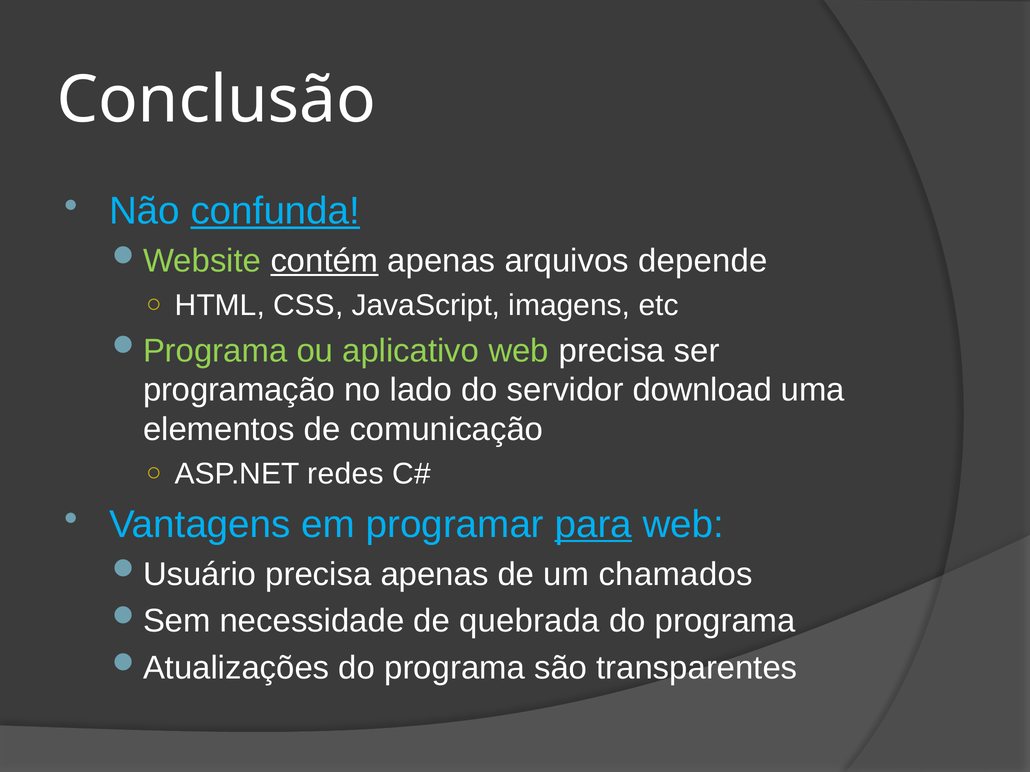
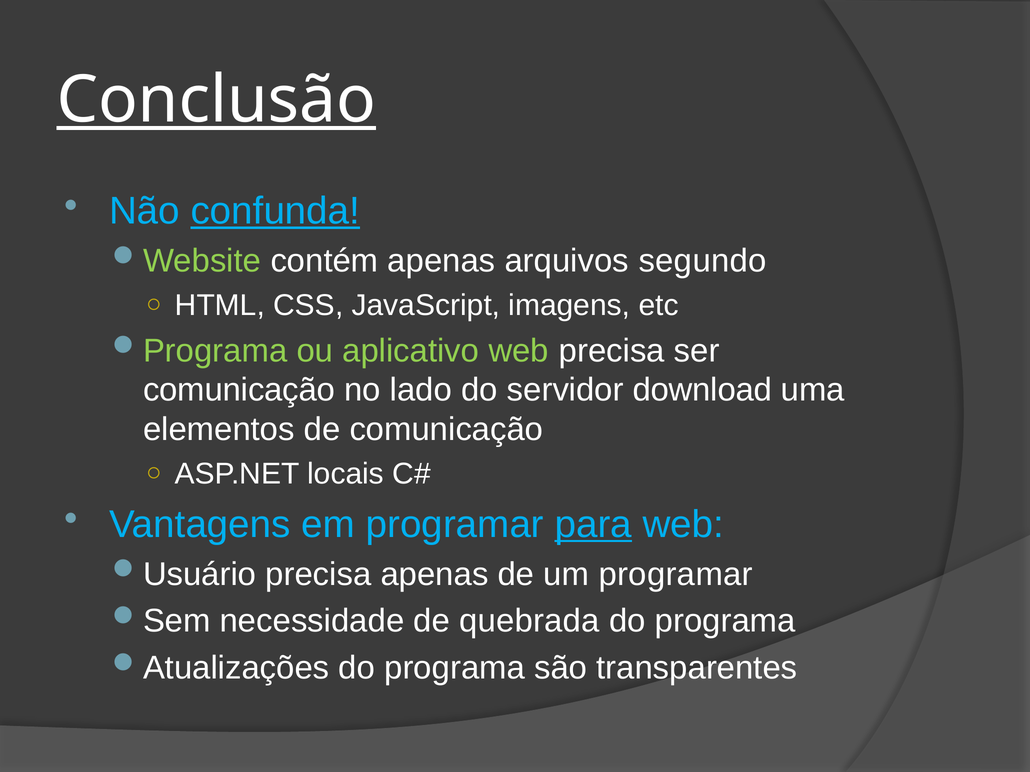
Conclusão underline: none -> present
contém underline: present -> none
depende: depende -> segundo
programação at (239, 390): programação -> comunicação
redes: redes -> locais
um chamados: chamados -> programar
